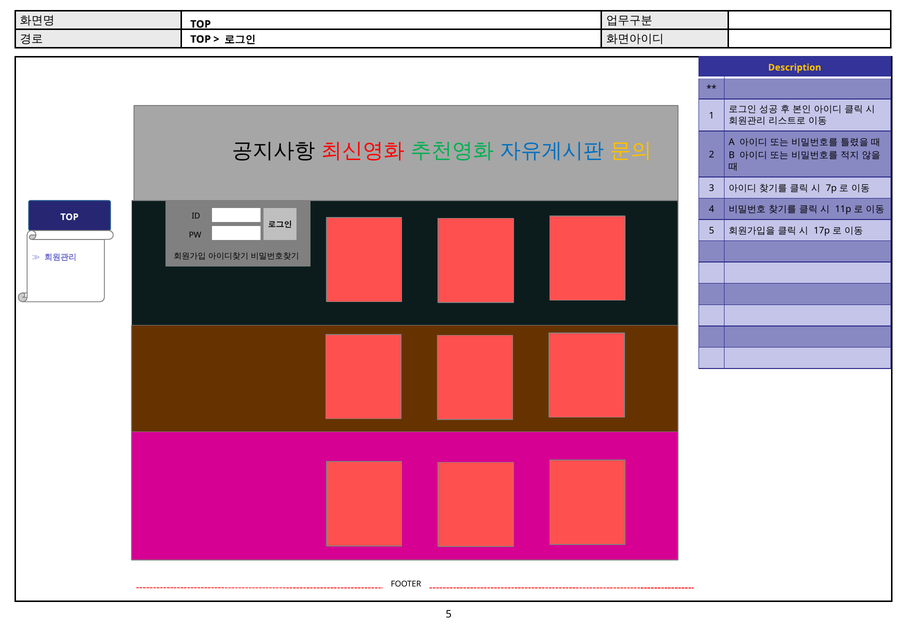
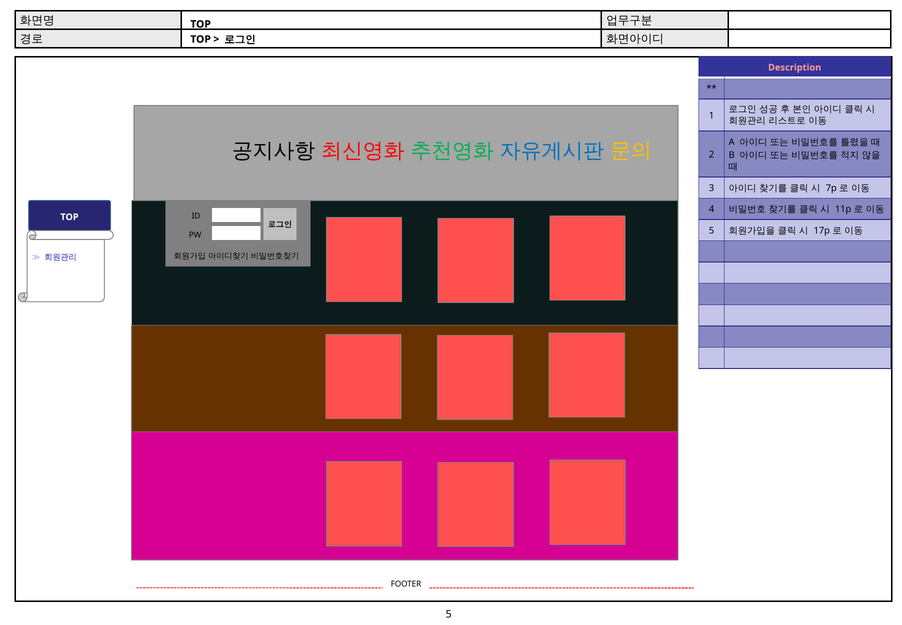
Description colour: yellow -> pink
